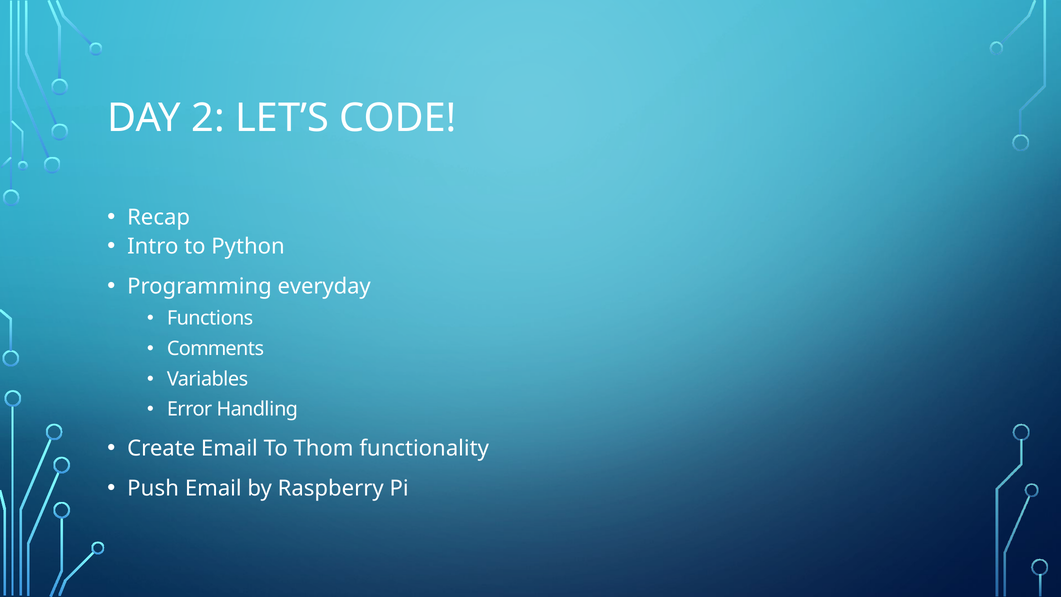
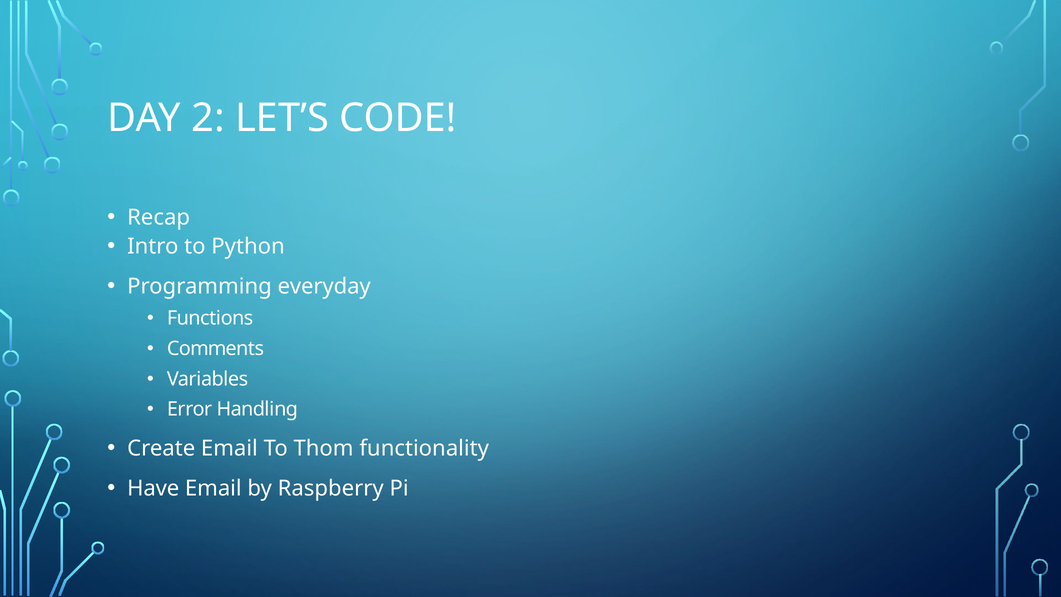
Push: Push -> Have
